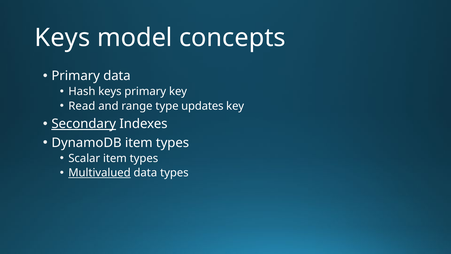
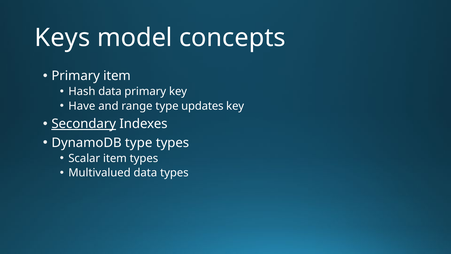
Primary data: data -> item
Hash keys: keys -> data
Read: Read -> Have
DynamoDB item: item -> type
Multivalued underline: present -> none
